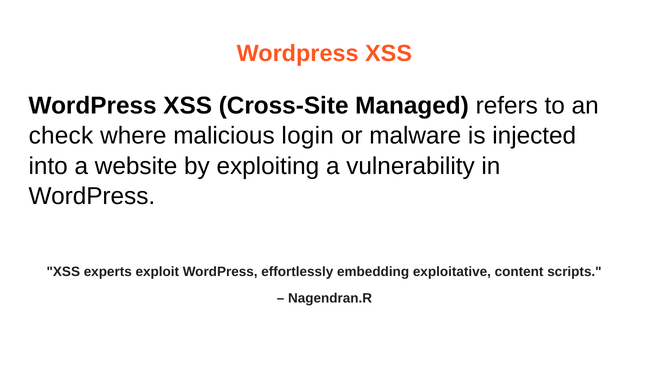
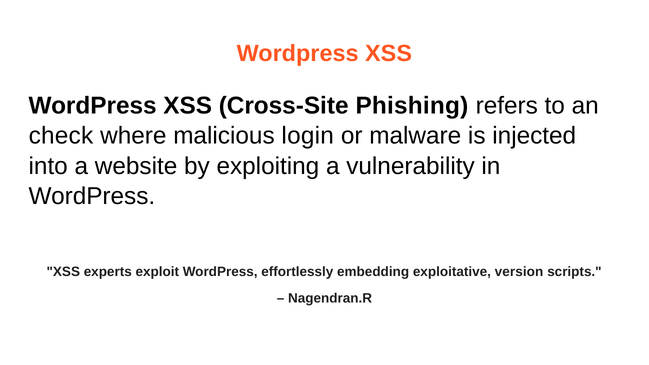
Managed: Managed -> Phishing
content: content -> version
